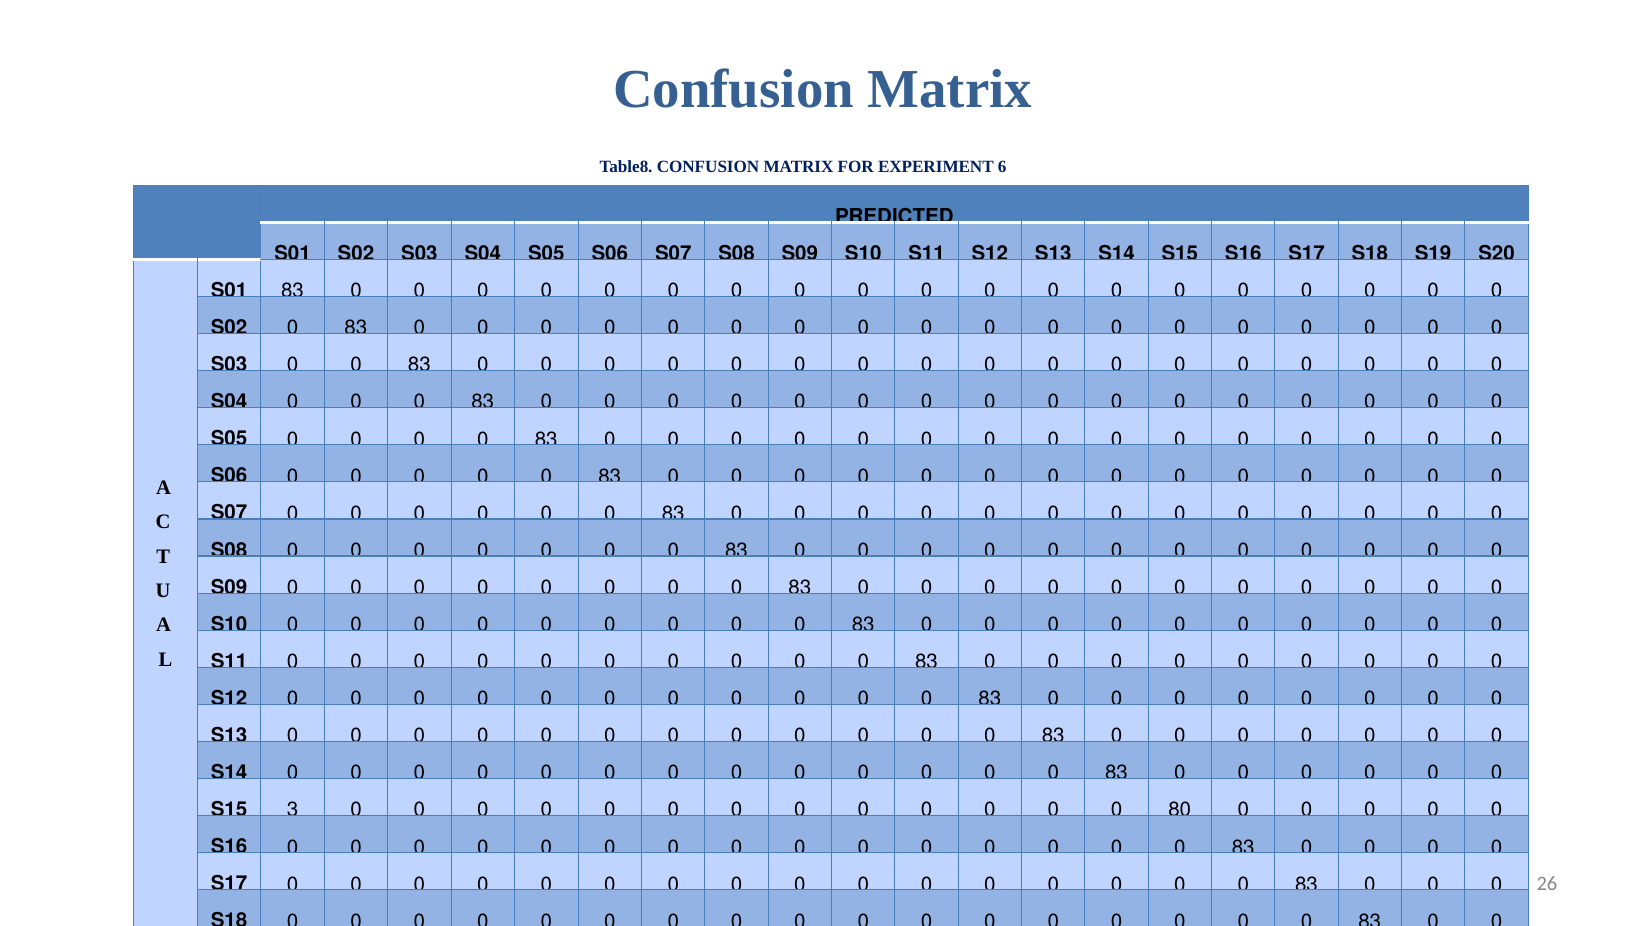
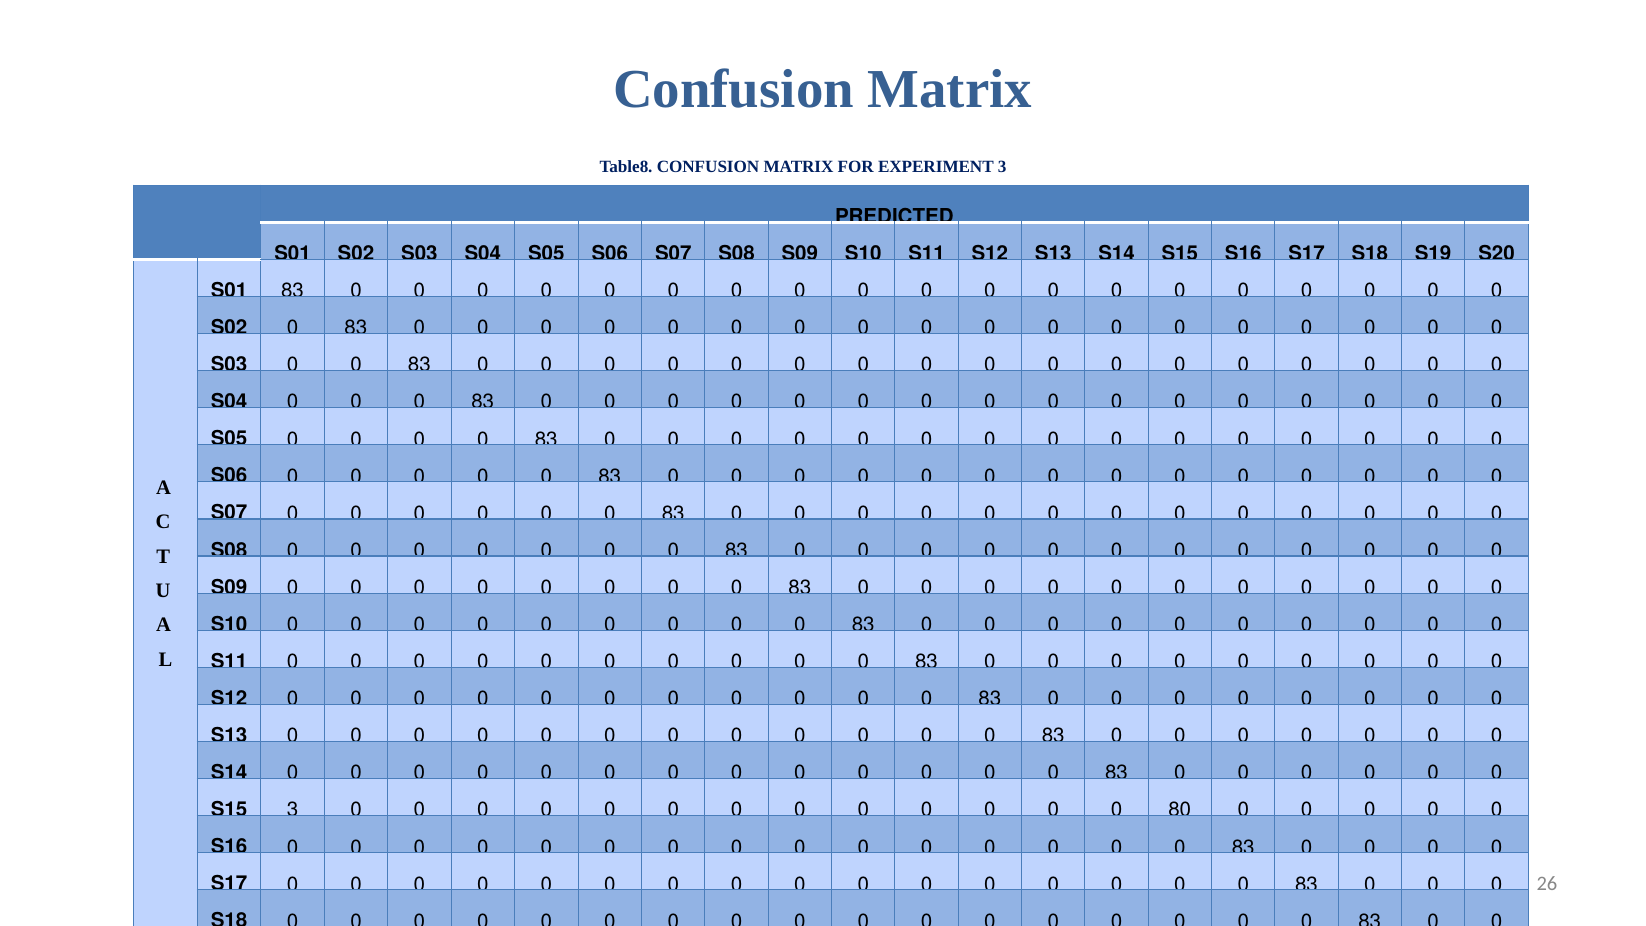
EXPERIMENT 6: 6 -> 3
